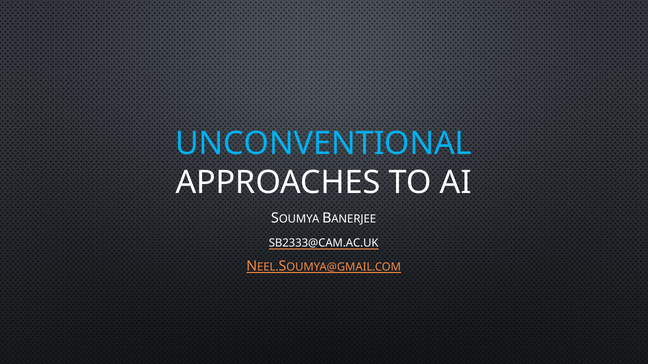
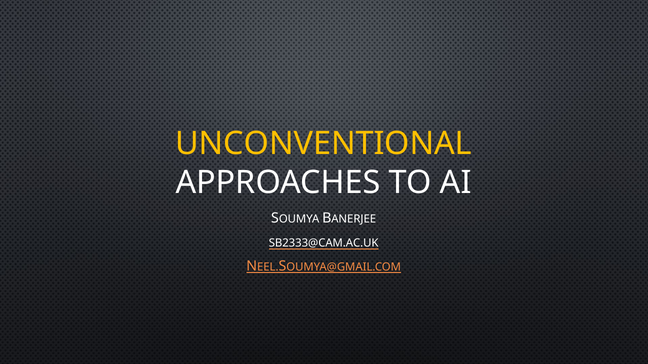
UNCONVENTIONAL colour: light blue -> yellow
